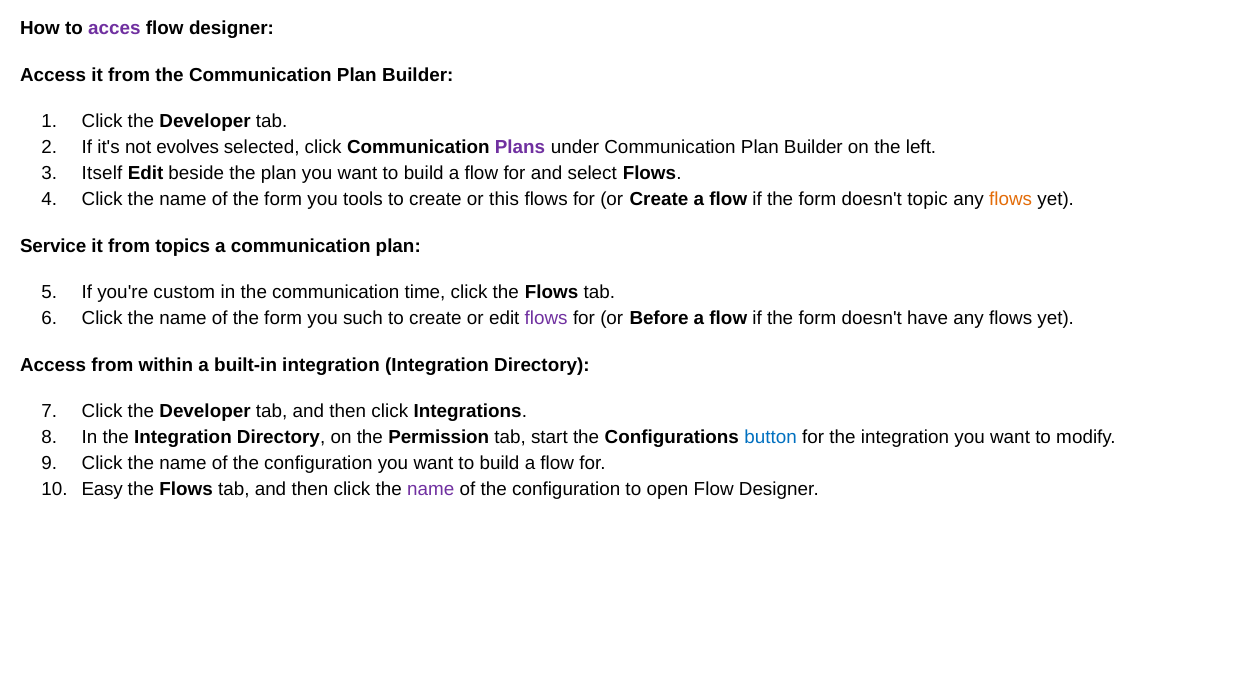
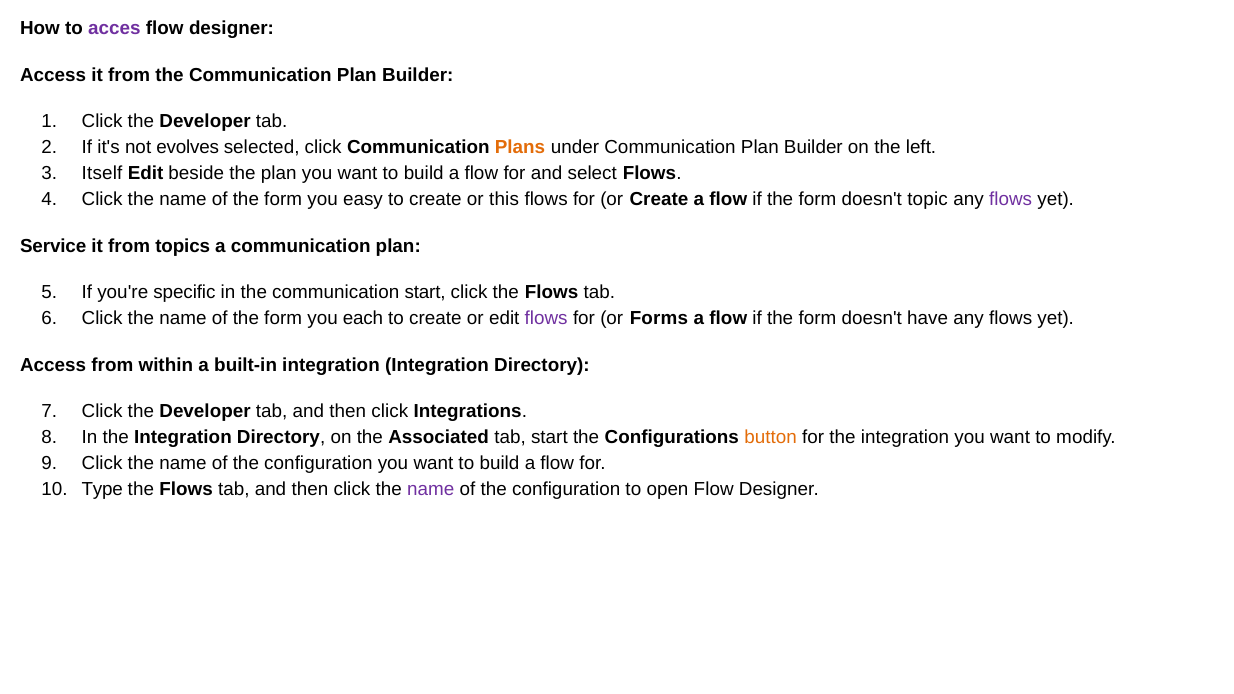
Plans colour: purple -> orange
tools: tools -> easy
flows at (1011, 199) colour: orange -> purple
custom: custom -> specific
communication time: time -> start
such: such -> each
Before: Before -> Forms
Permission: Permission -> Associated
button colour: blue -> orange
Easy: Easy -> Type
